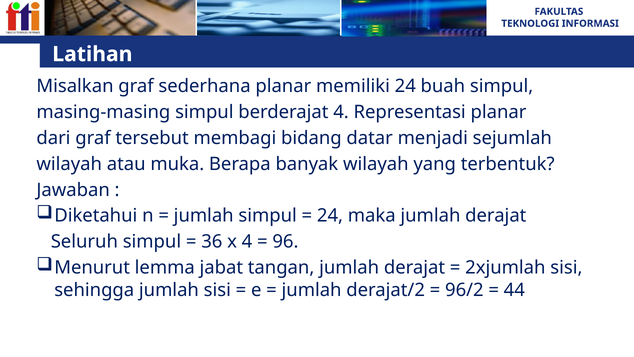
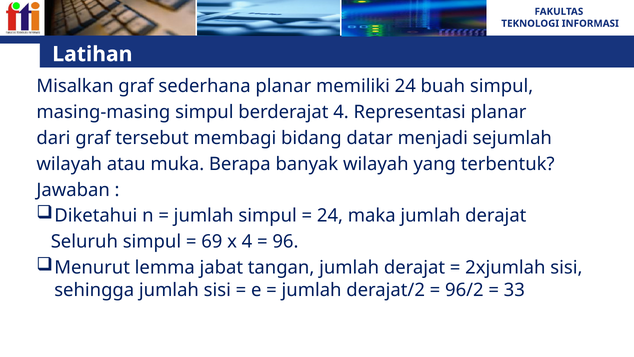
36: 36 -> 69
44: 44 -> 33
